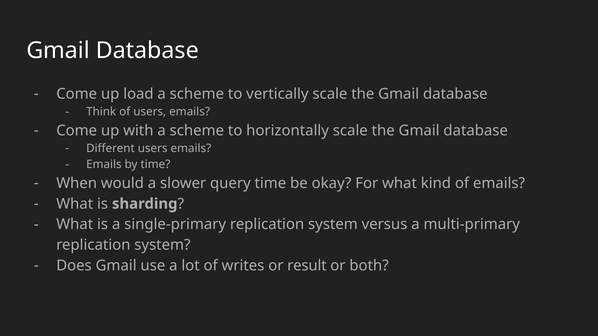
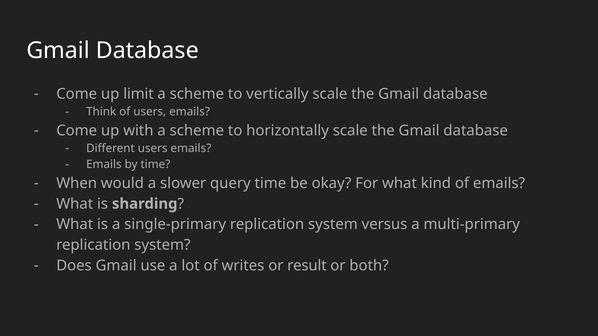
load: load -> limit
